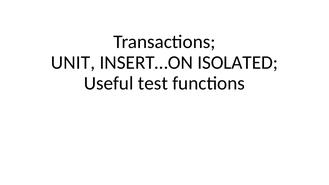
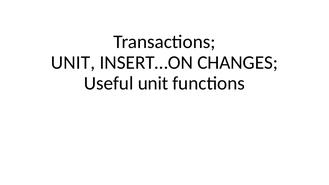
ISOLATED: ISOLATED -> CHANGES
Useful test: test -> unit
